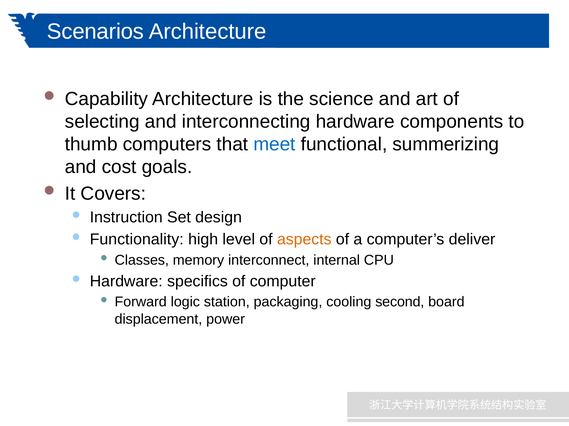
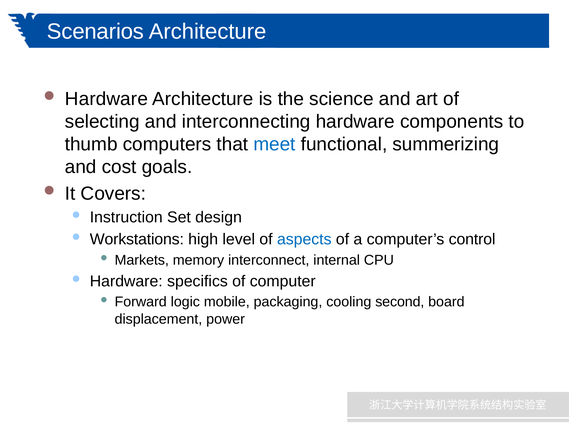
Capability at (106, 99): Capability -> Hardware
Functionality: Functionality -> Workstations
aspects colour: orange -> blue
deliver: deliver -> control
Classes: Classes -> Markets
station: station -> mobile
